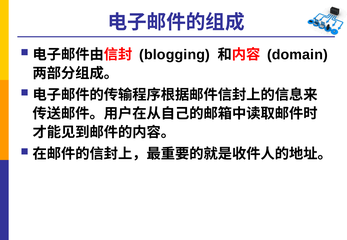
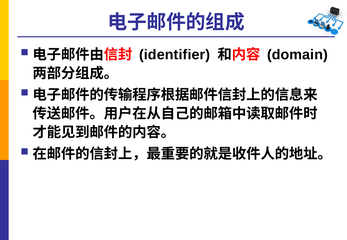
blogging: blogging -> identifier
